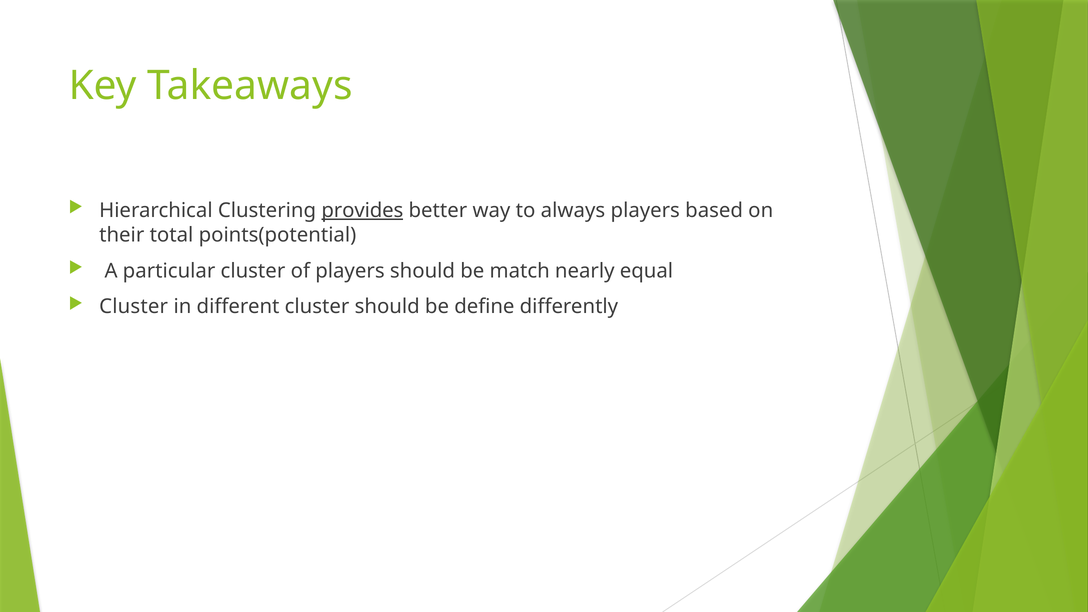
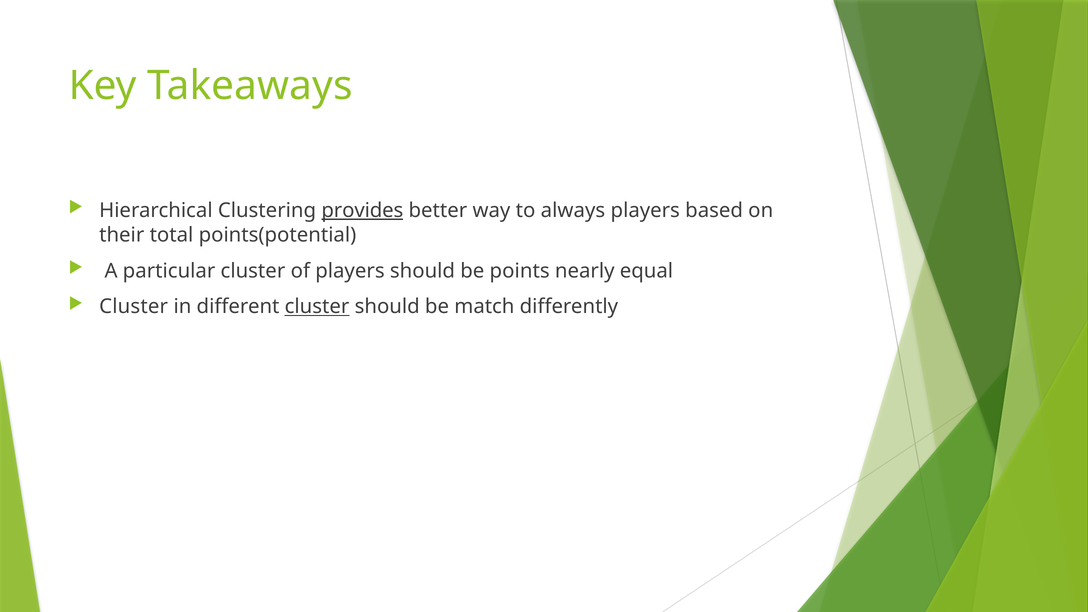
match: match -> points
cluster at (317, 307) underline: none -> present
define: define -> match
